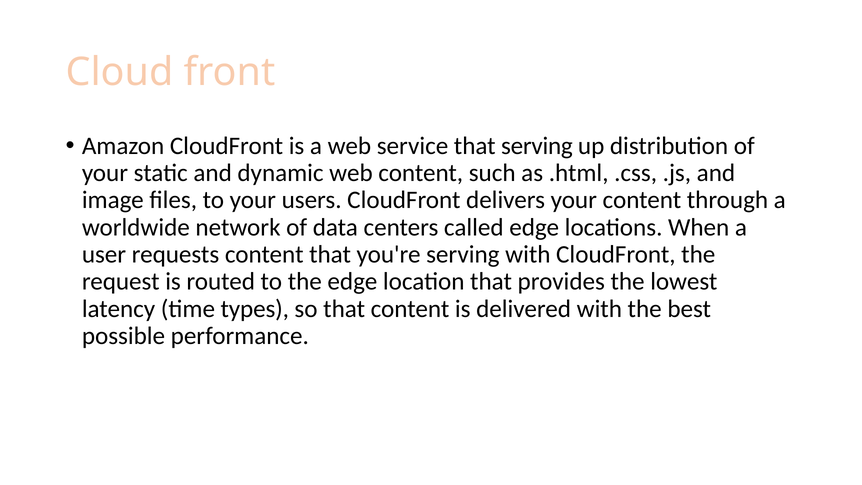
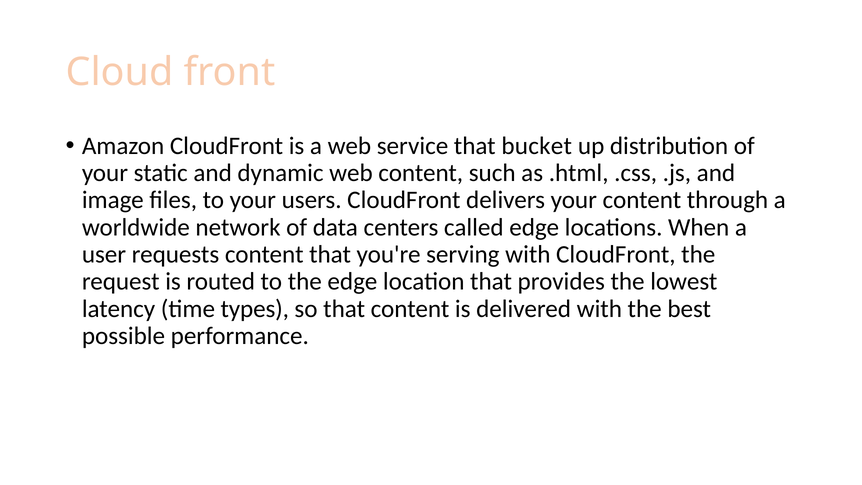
that serving: serving -> bucket
